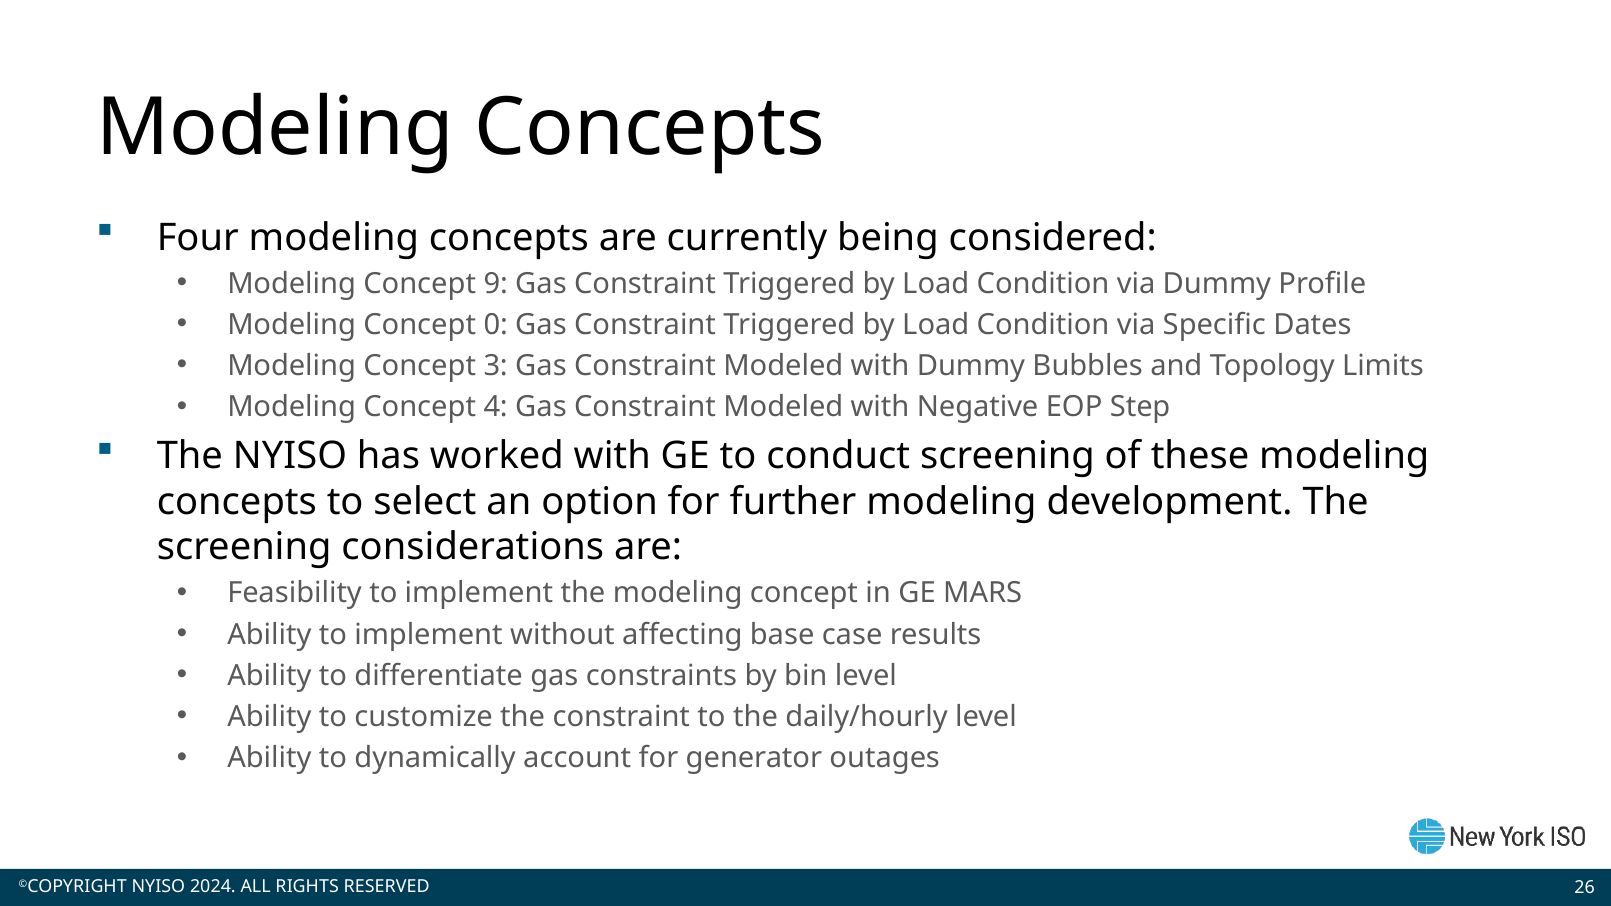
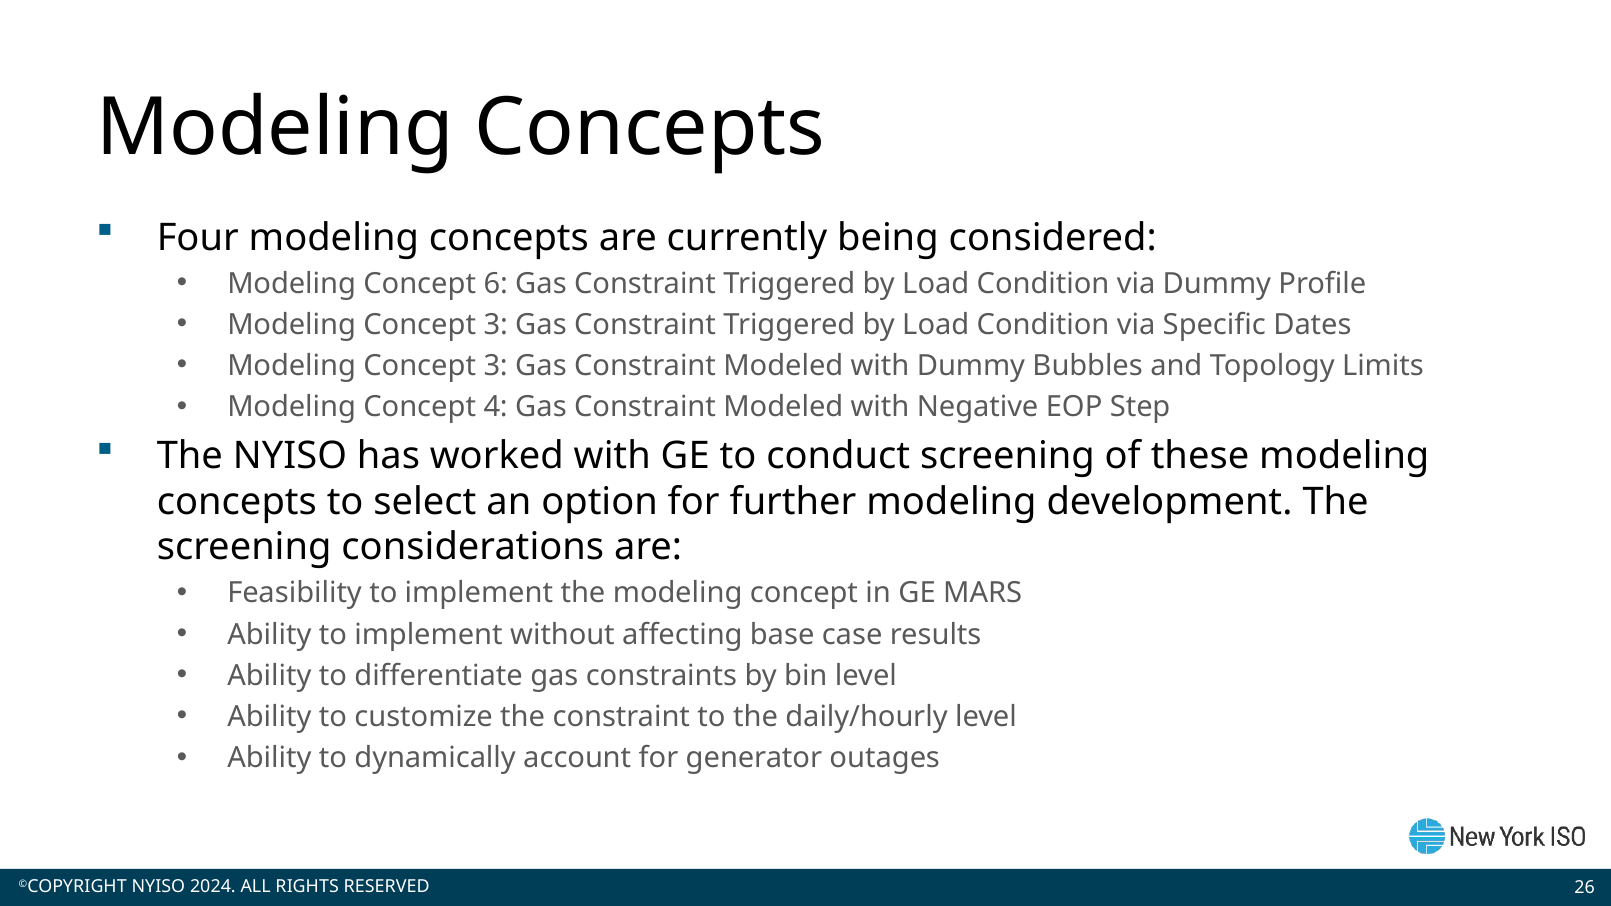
9: 9 -> 6
0 at (496, 325): 0 -> 3
